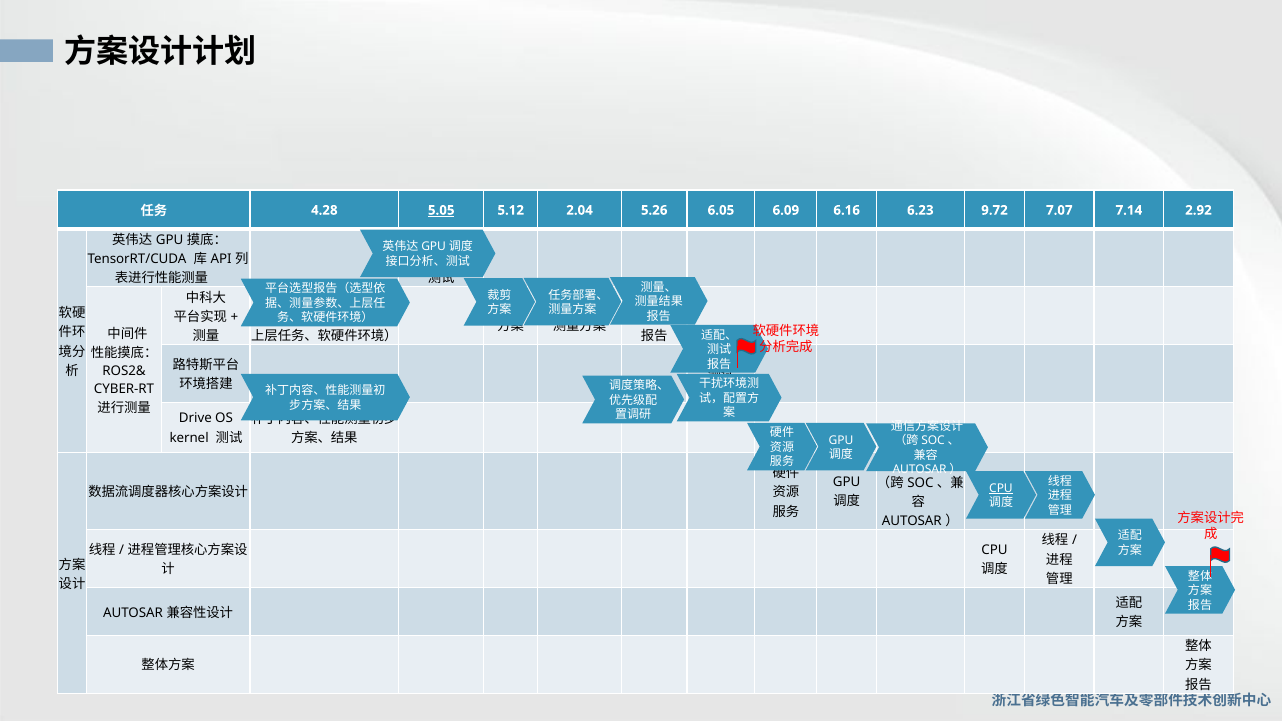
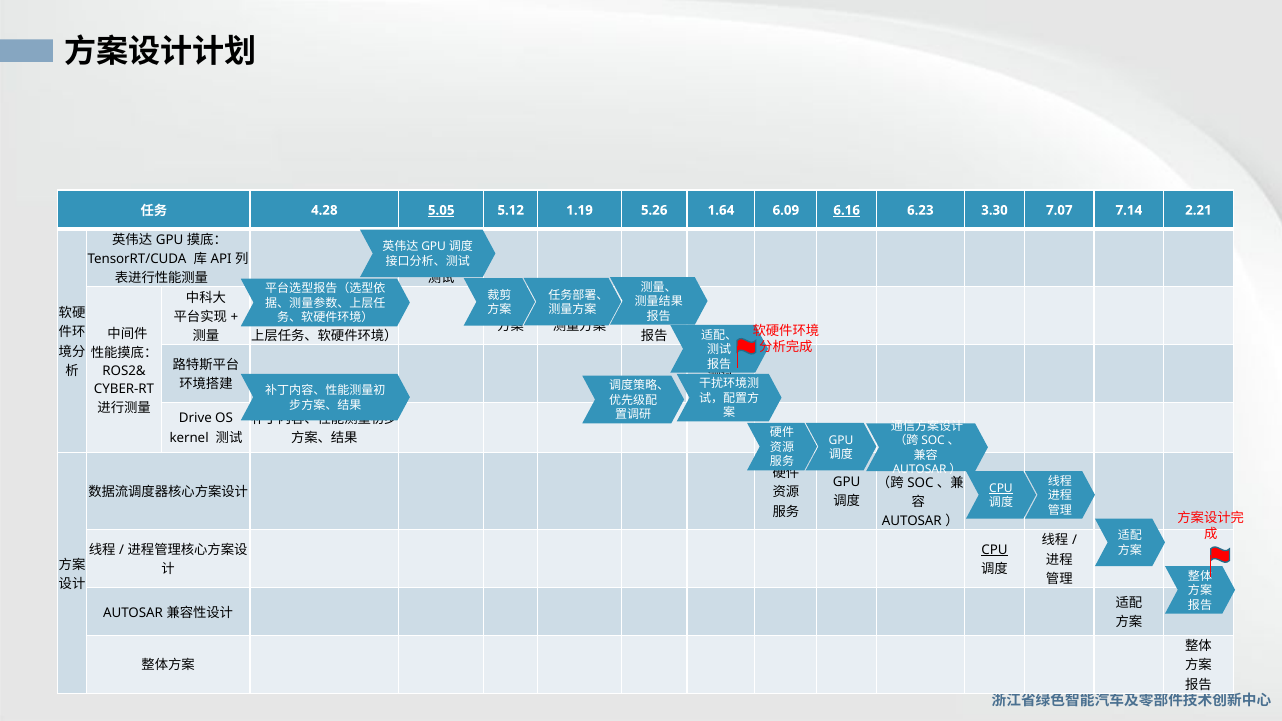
2.04: 2.04 -> 1.19
6.05: 6.05 -> 1.64
6.16 underline: none -> present
9.72: 9.72 -> 3.30
2.92: 2.92 -> 2.21
CPU at (994, 550) underline: none -> present
